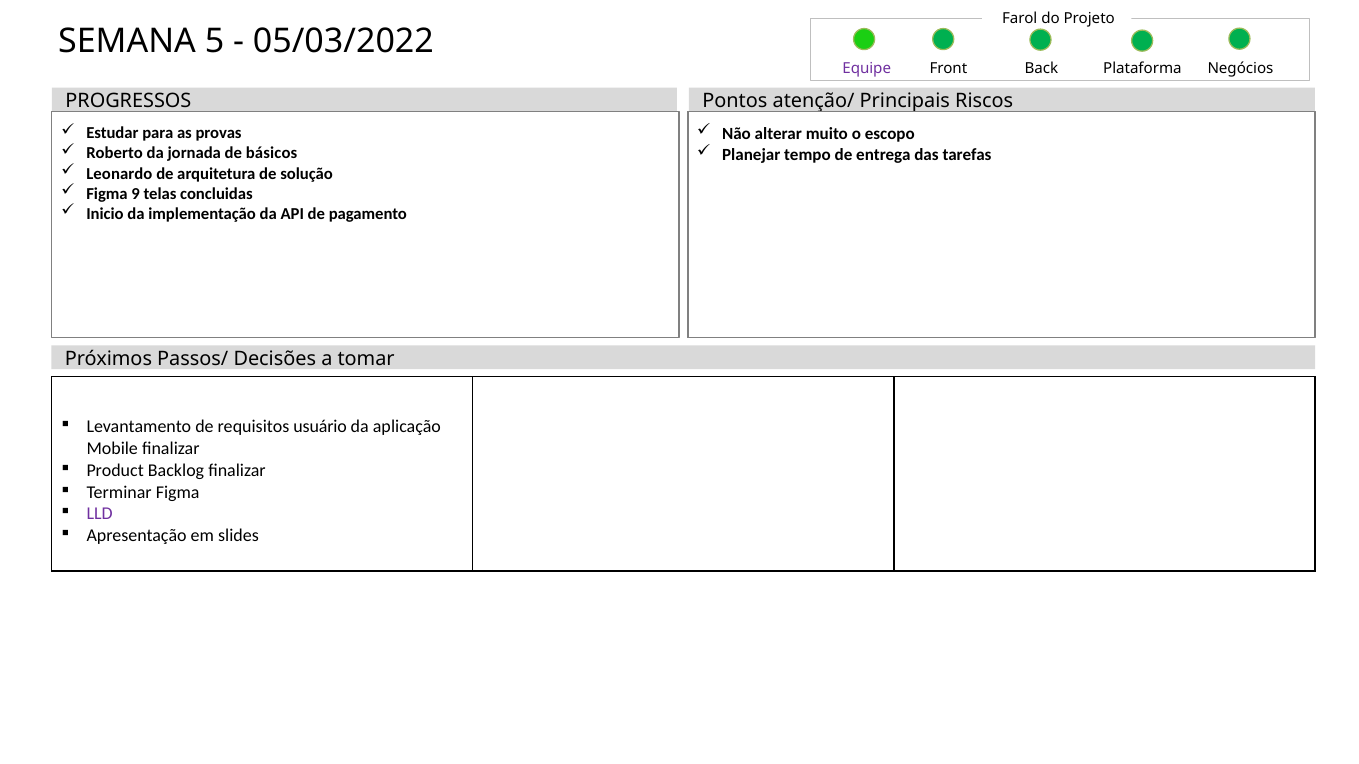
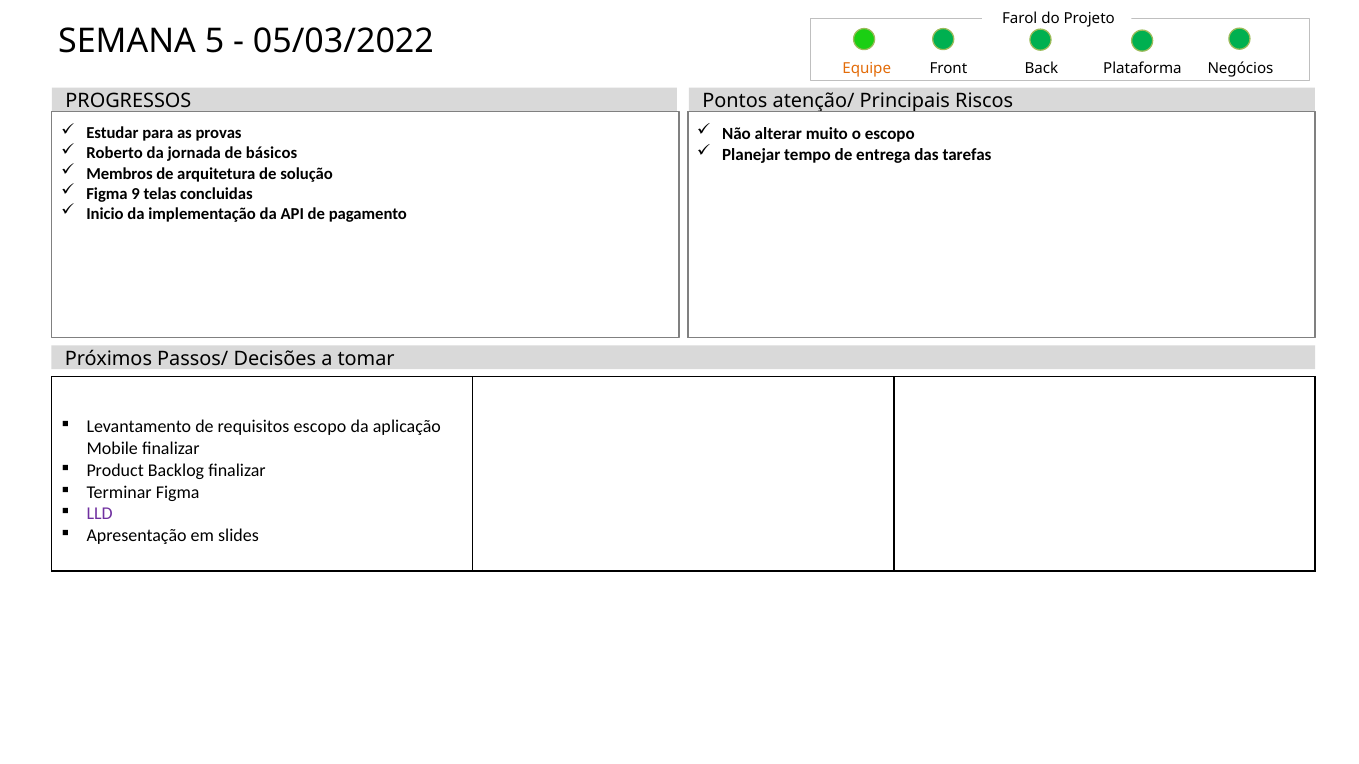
Equipe colour: purple -> orange
Leonardo: Leonardo -> Membros
requisitos usuário: usuário -> escopo
